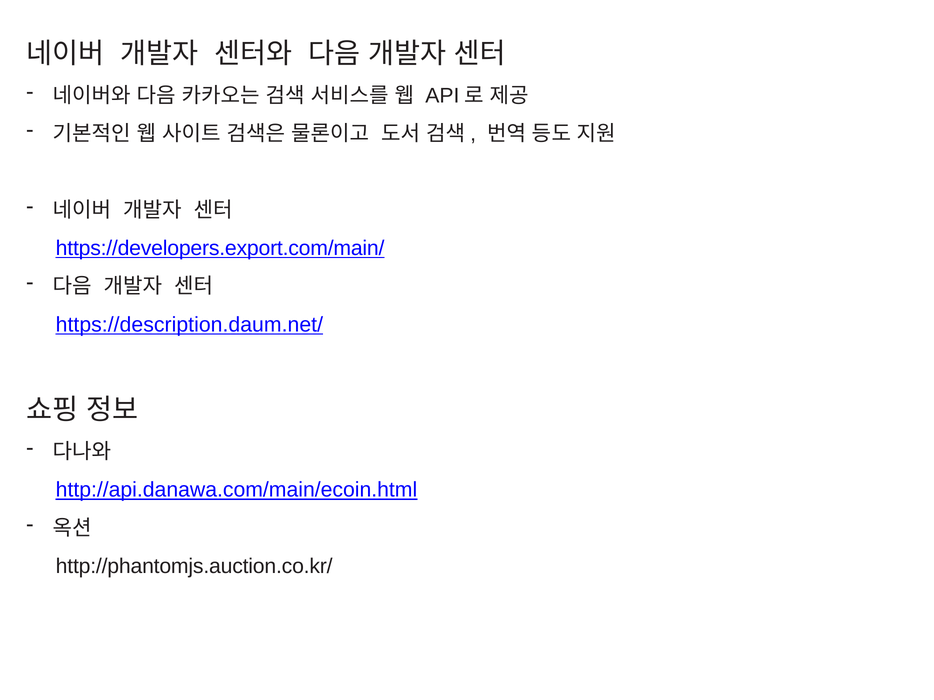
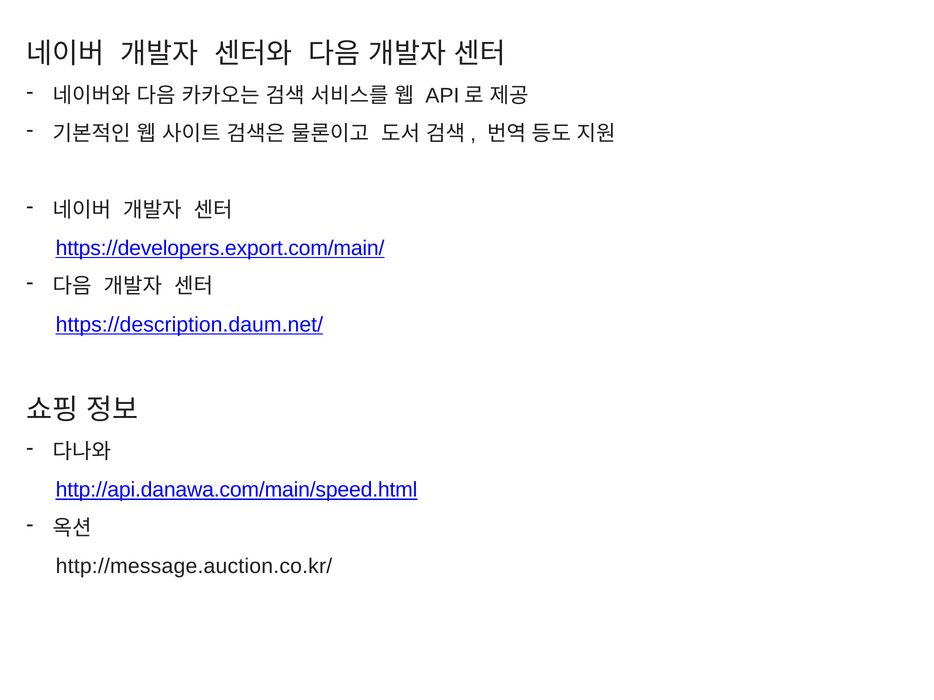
http://api.danawa.com/main/ecoin.html: http://api.danawa.com/main/ecoin.html -> http://api.danawa.com/main/speed.html
http://phantomjs.auction.co.kr/: http://phantomjs.auction.co.kr/ -> http://message.auction.co.kr/
